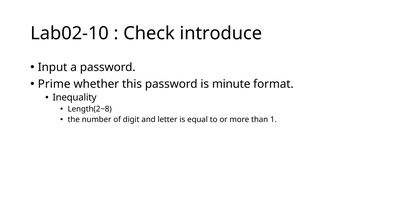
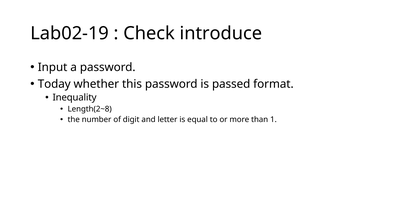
Lab02-10: Lab02-10 -> Lab02-19
Prime: Prime -> Today
minute: minute -> passed
